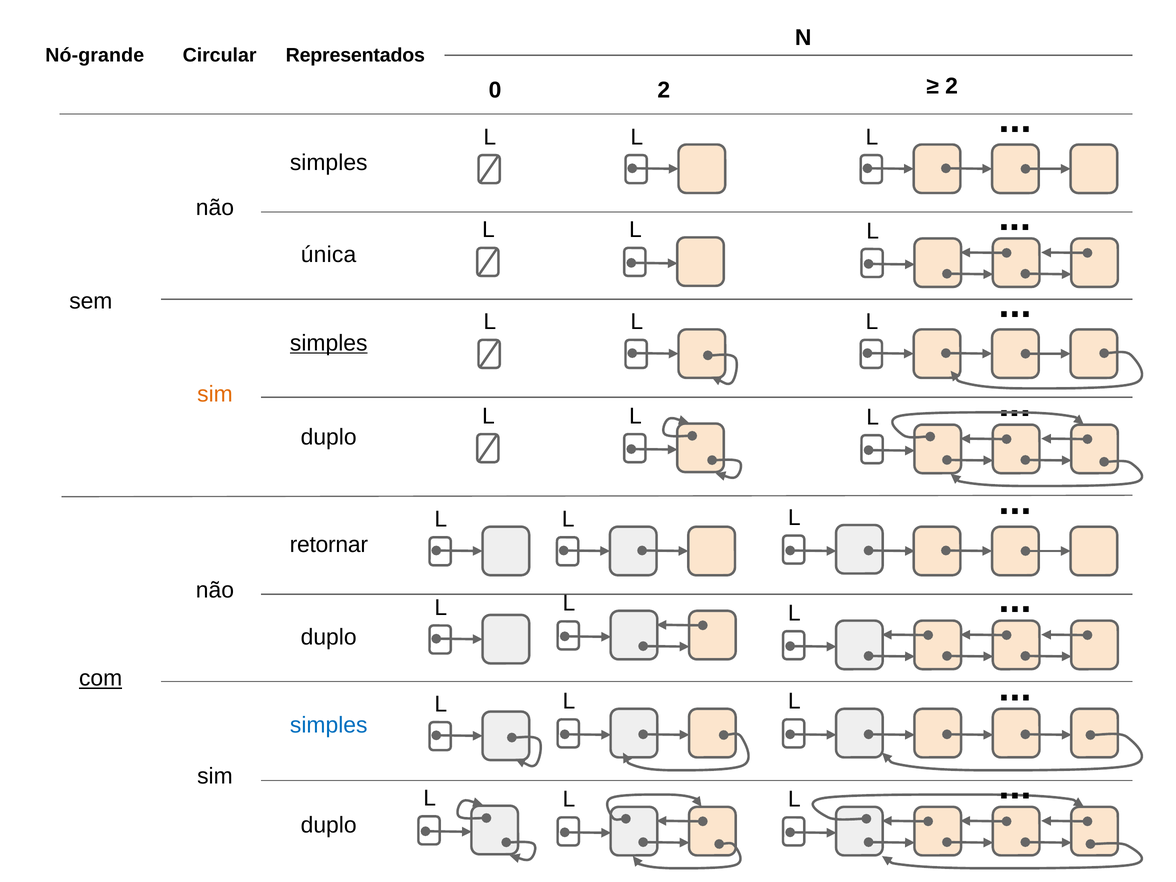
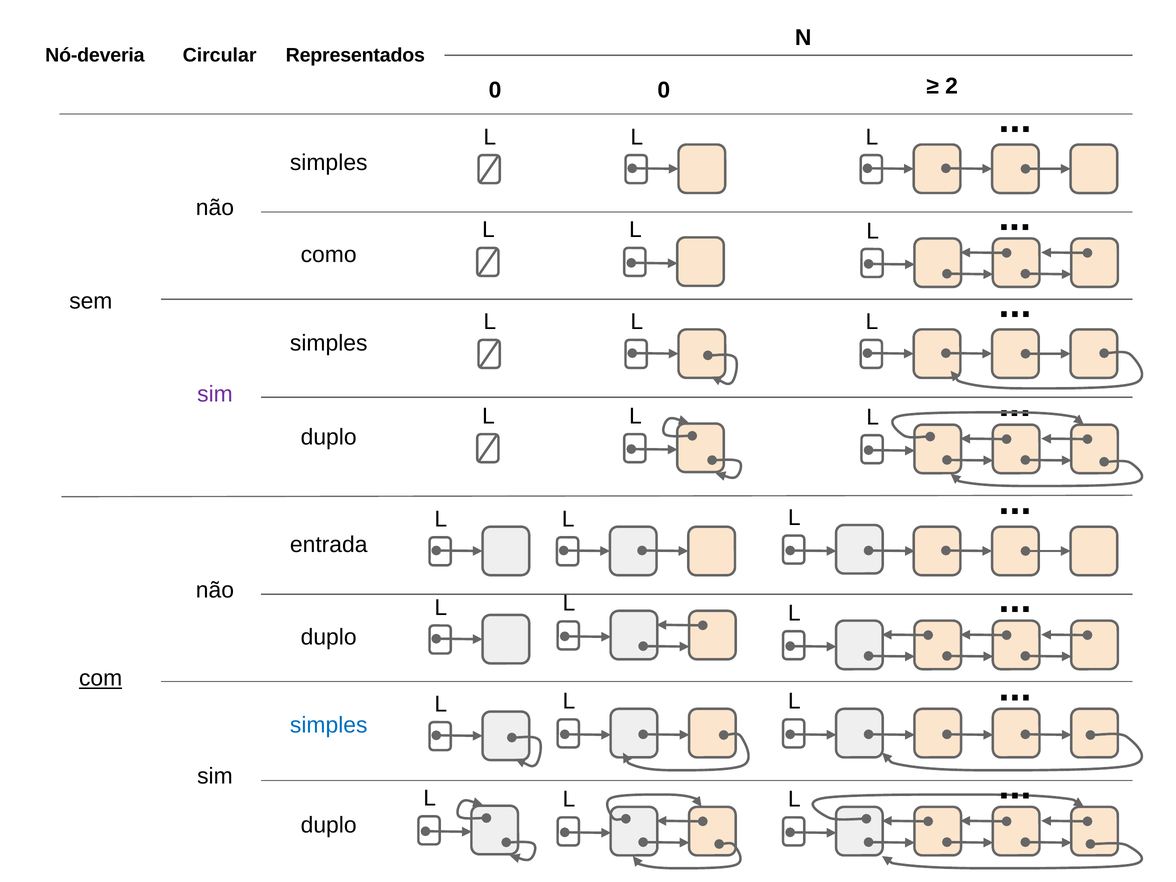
Nó-grande: Nó-grande -> Nó-deveria
0 2: 2 -> 0
única: única -> como
simples at (329, 343) underline: present -> none
sim at (215, 394) colour: orange -> purple
retornar: retornar -> entrada
